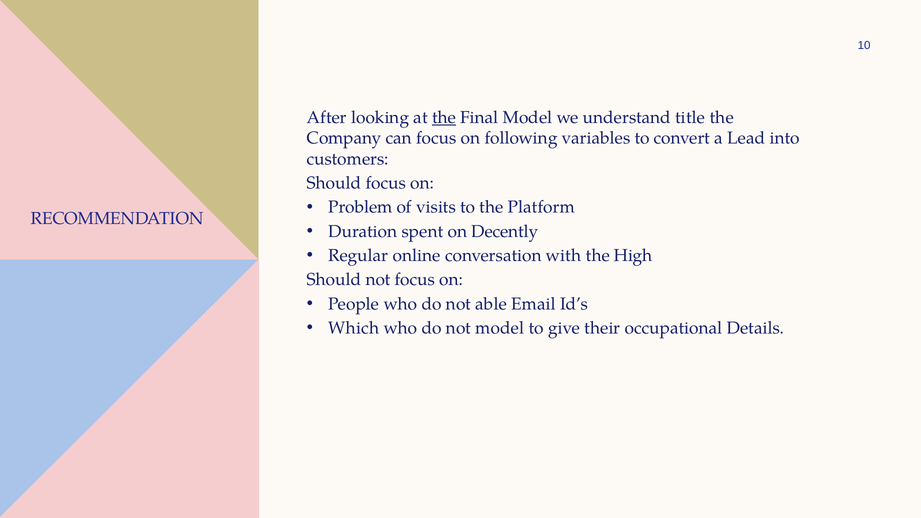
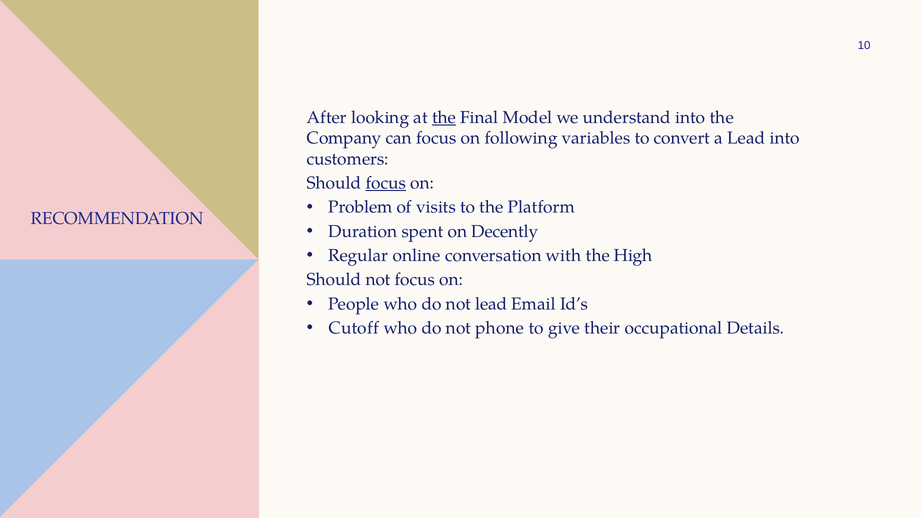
understand title: title -> into
focus at (386, 183) underline: none -> present
not able: able -> lead
Which: Which -> Cutoff
not model: model -> phone
